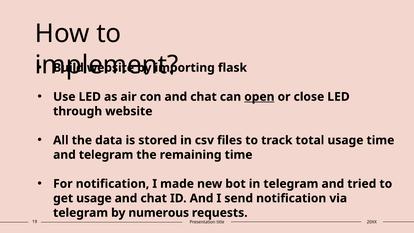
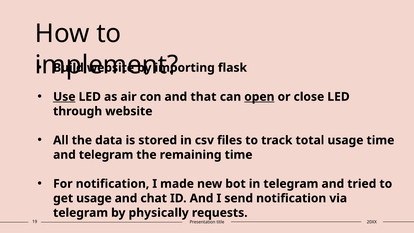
Use underline: none -> present
con and chat: chat -> that
numerous: numerous -> physically
